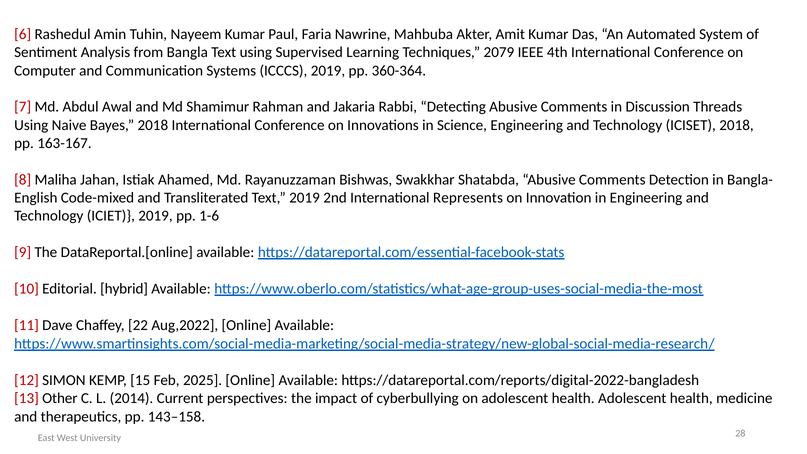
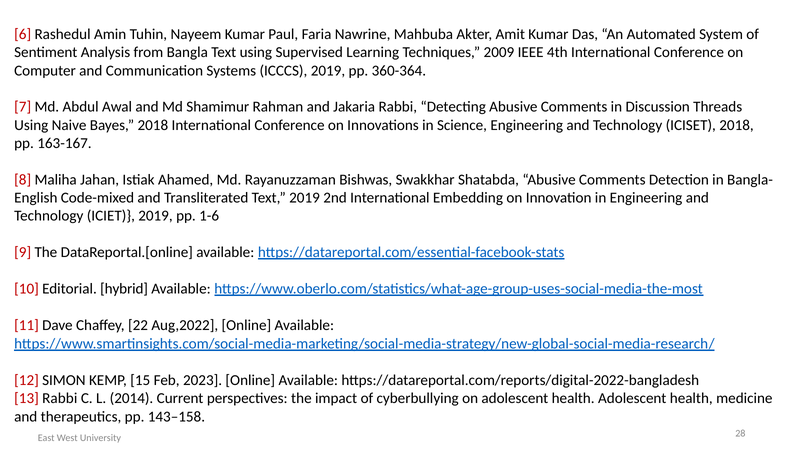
2079: 2079 -> 2009
Represents: Represents -> Embedding
2025: 2025 -> 2023
13 Other: Other -> Rabbi
